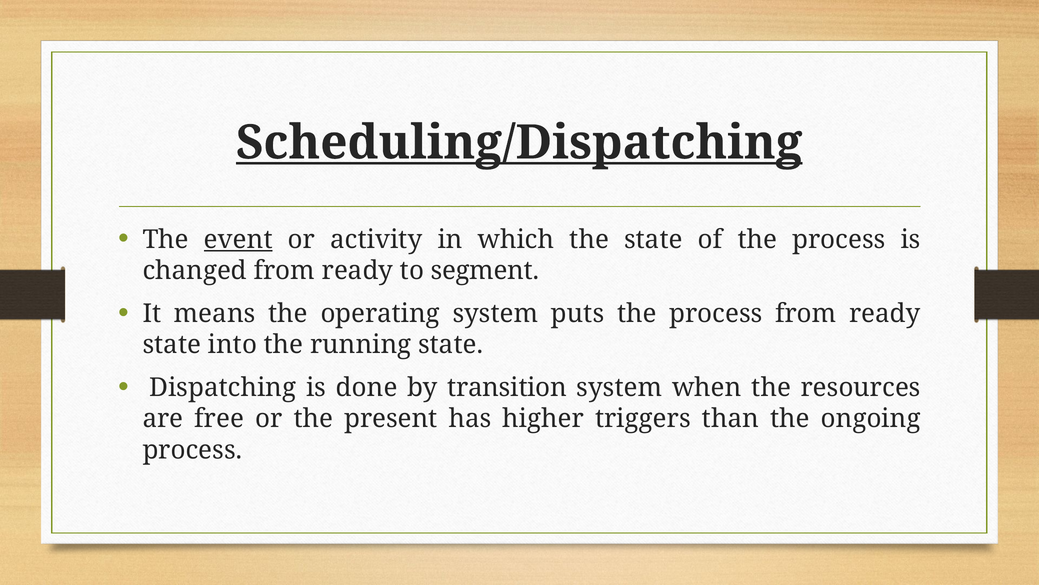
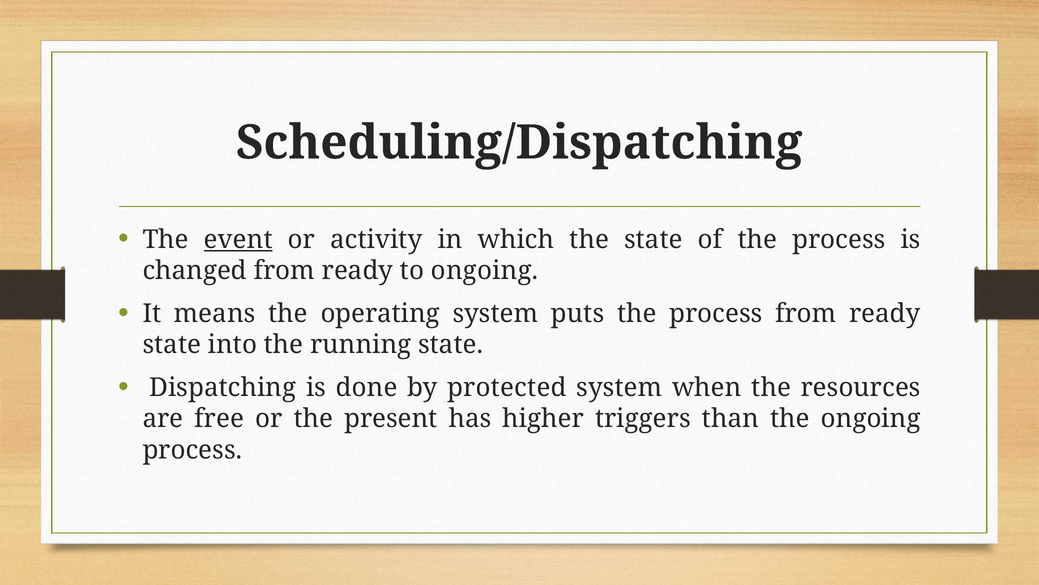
Scheduling/Dispatching underline: present -> none
to segment: segment -> ongoing
transition: transition -> protected
